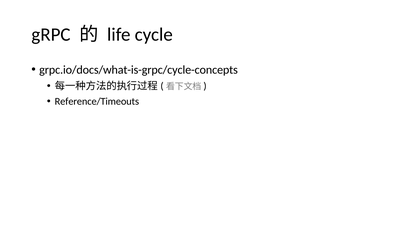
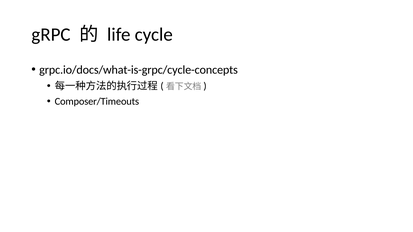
Reference/Timeouts: Reference/Timeouts -> Composer/Timeouts
